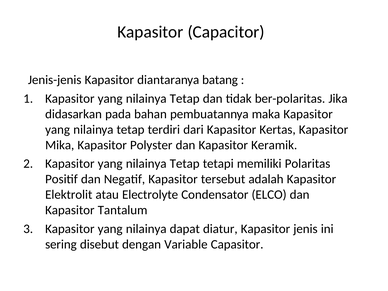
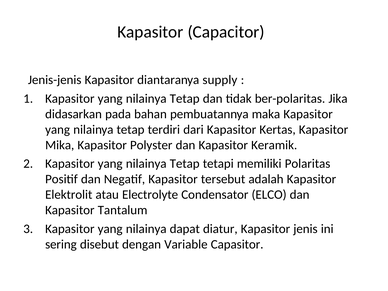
batang: batang -> supply
